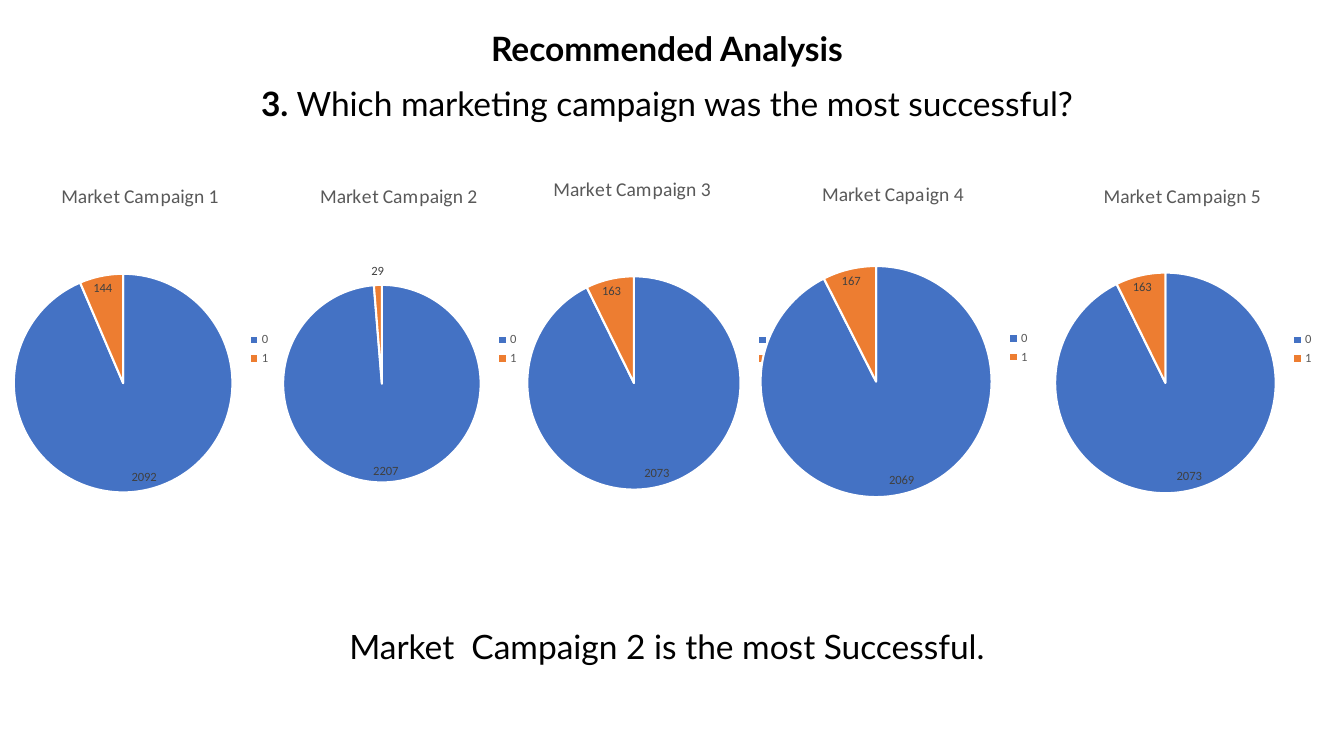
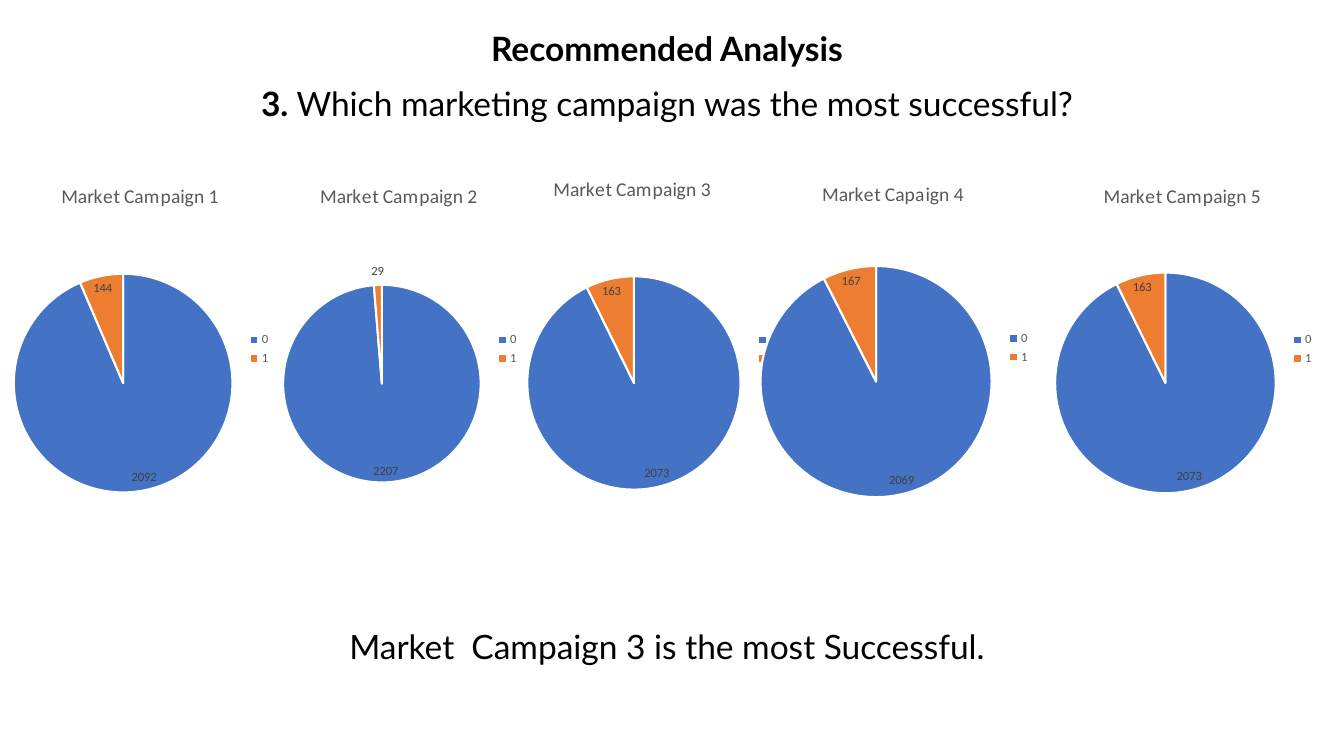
2 at (636, 648): 2 -> 3
